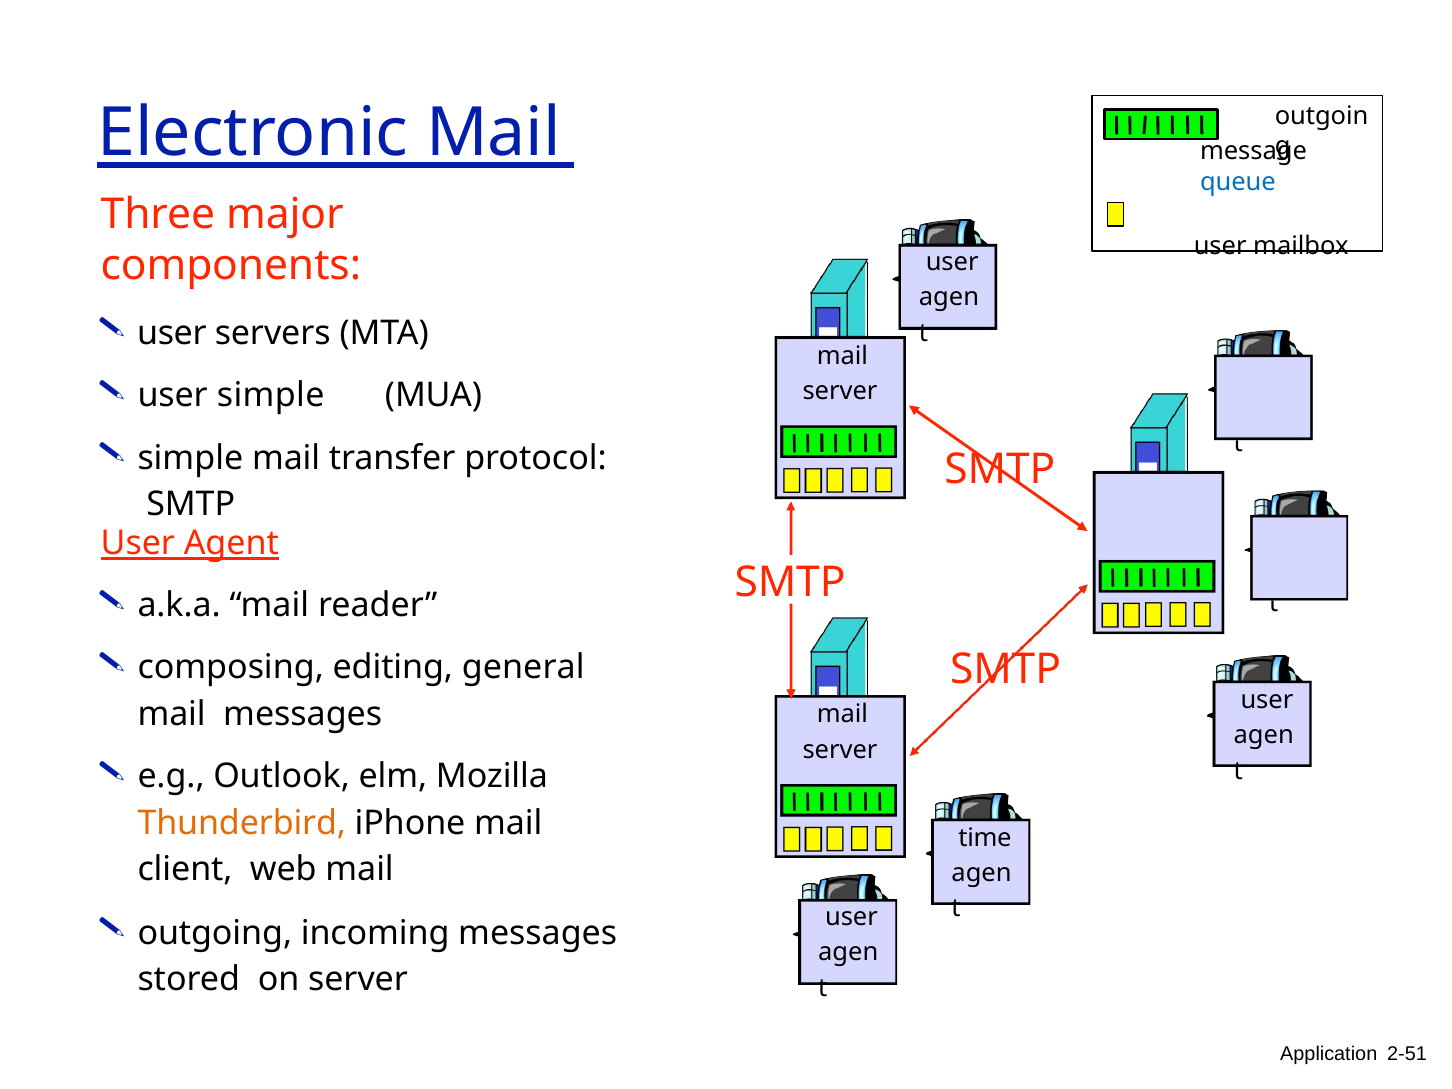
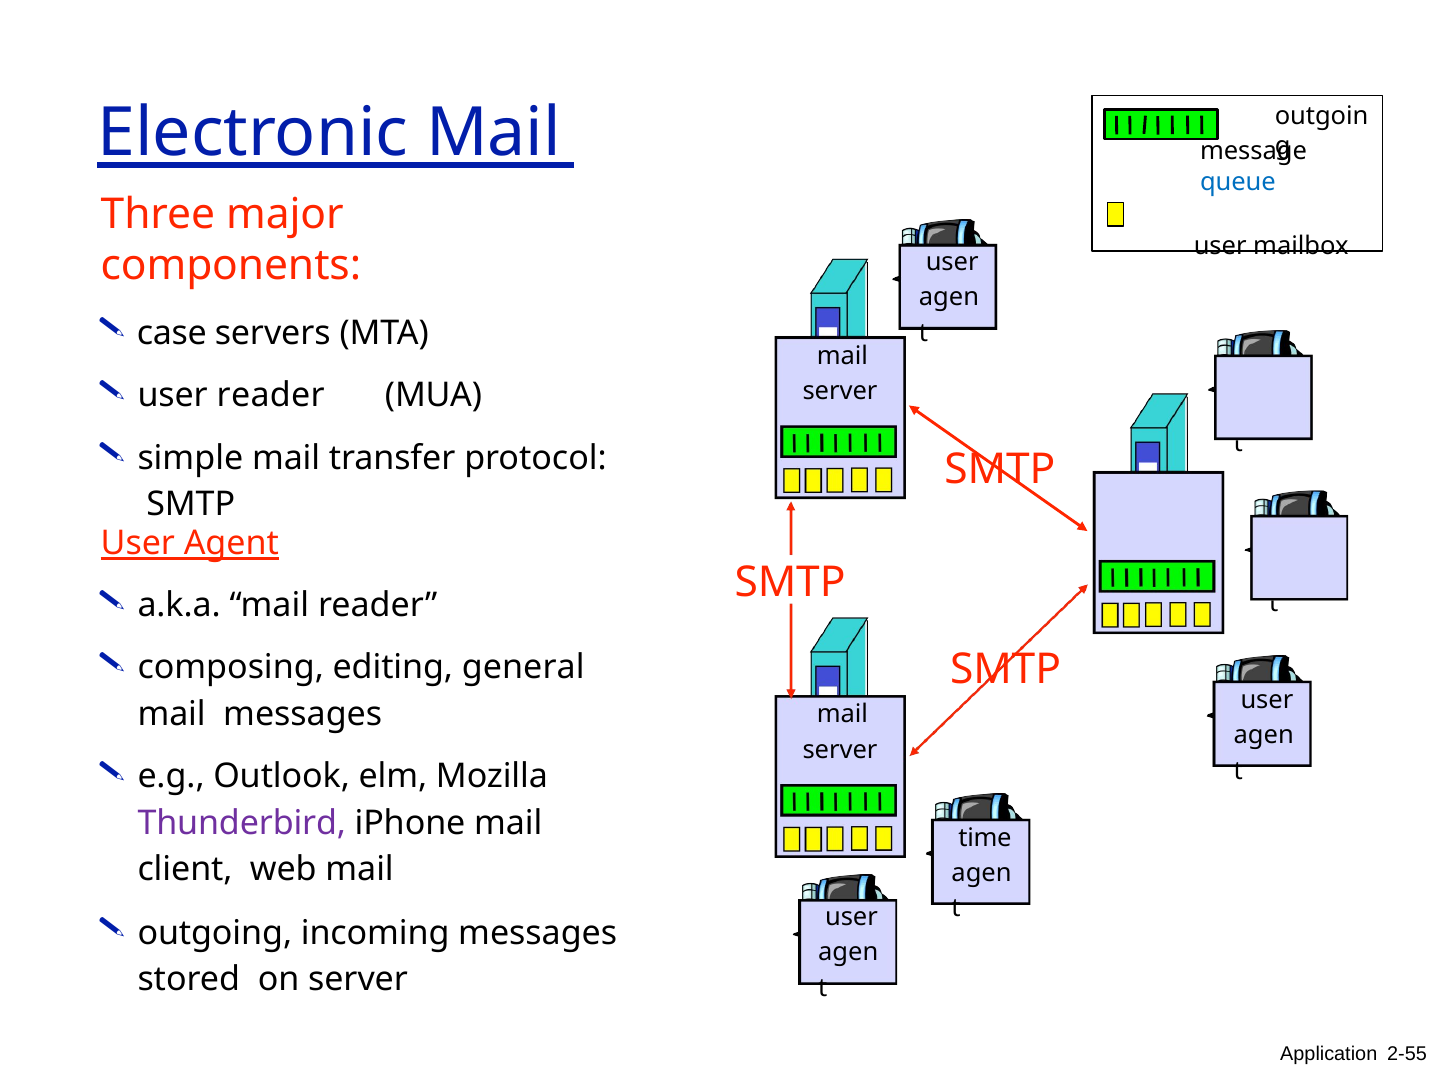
user at (172, 333): user -> case
user simple: simple -> reader
Thunderbird colour: orange -> purple
2-51: 2-51 -> 2-55
